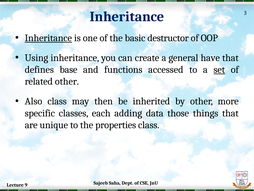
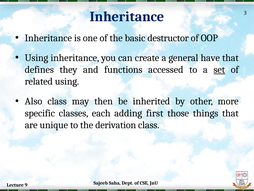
Inheritance at (48, 38) underline: present -> none
base: base -> they
related other: other -> using
data: data -> first
properties: properties -> derivation
